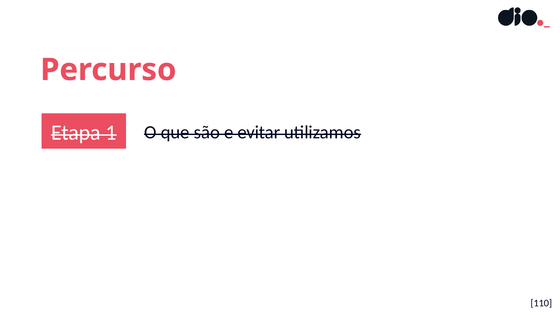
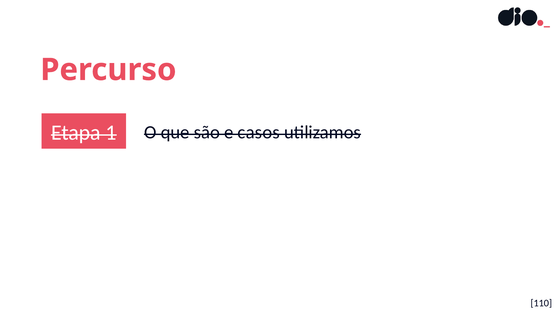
evitar: evitar -> casos
